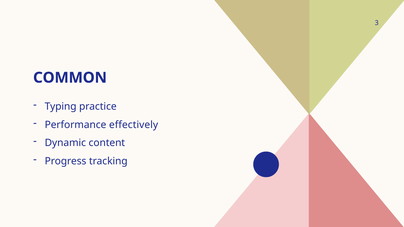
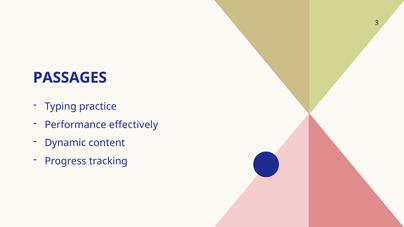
COMMON: COMMON -> PASSAGES
